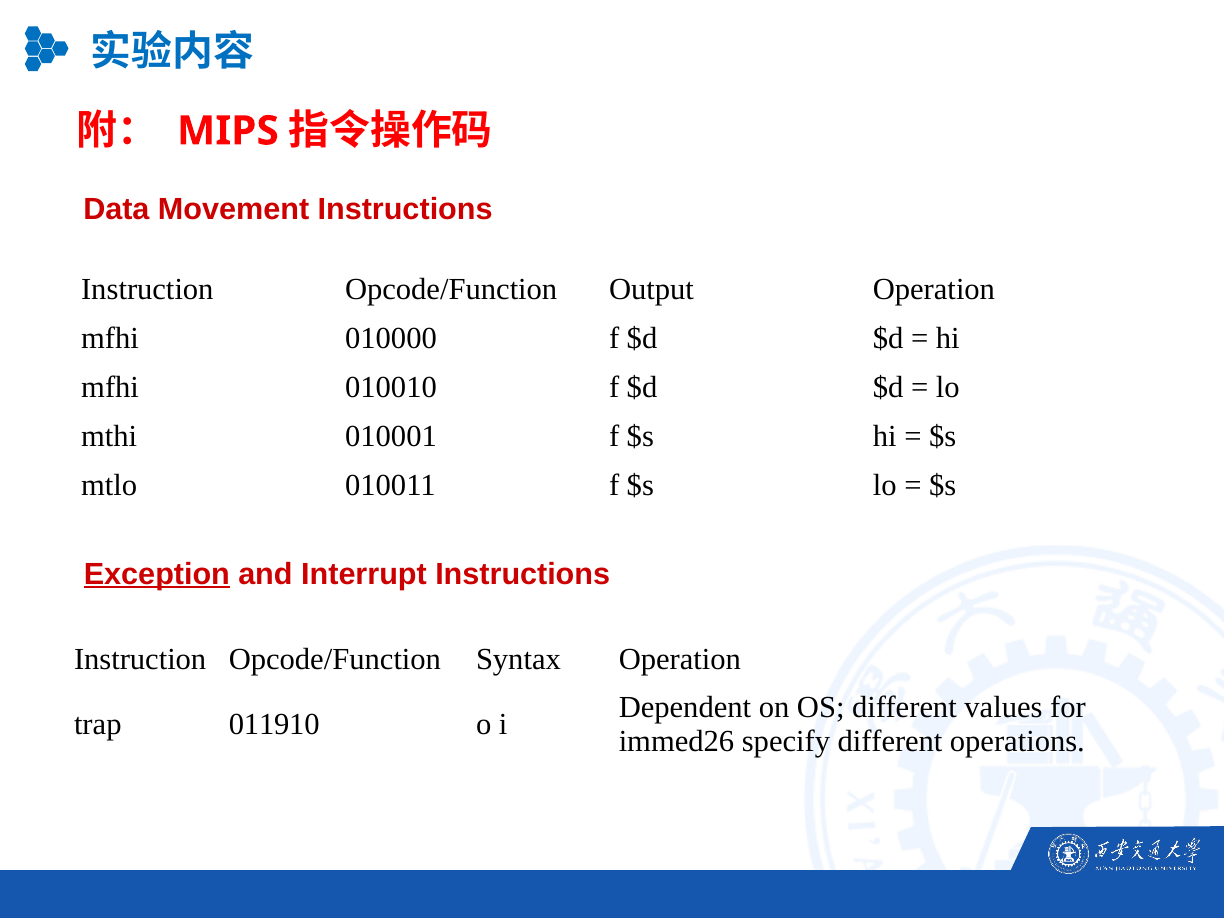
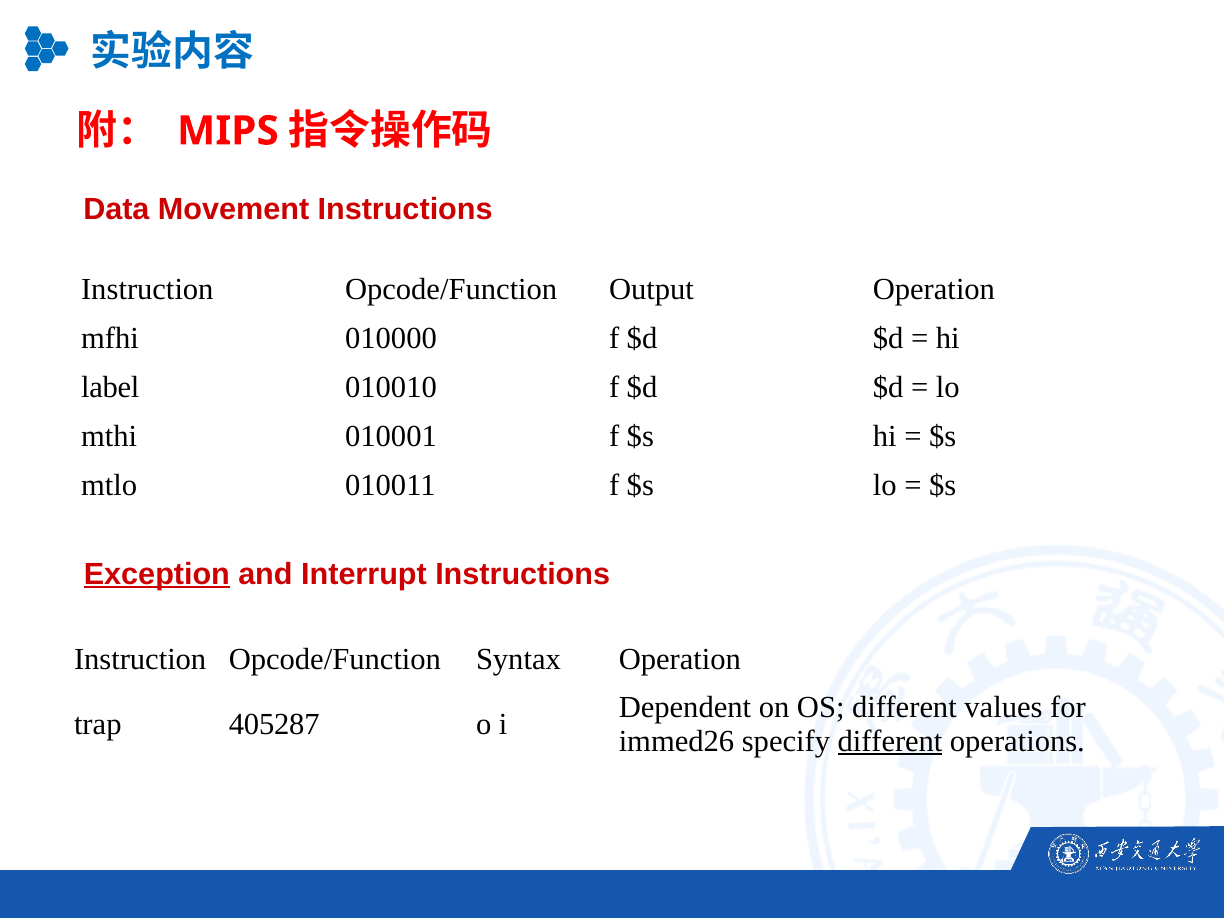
mfhi at (110, 388): mfhi -> label
011910: 011910 -> 405287
different at (890, 741) underline: none -> present
